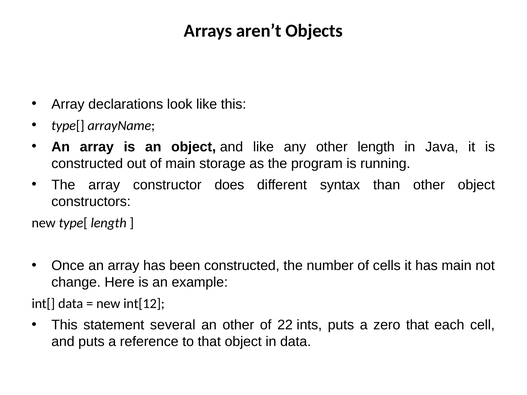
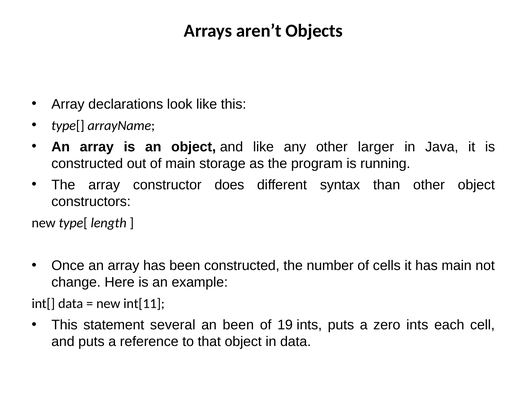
other length: length -> larger
int[12: int[12 -> int[11
an other: other -> been
22: 22 -> 19
zero that: that -> ints
